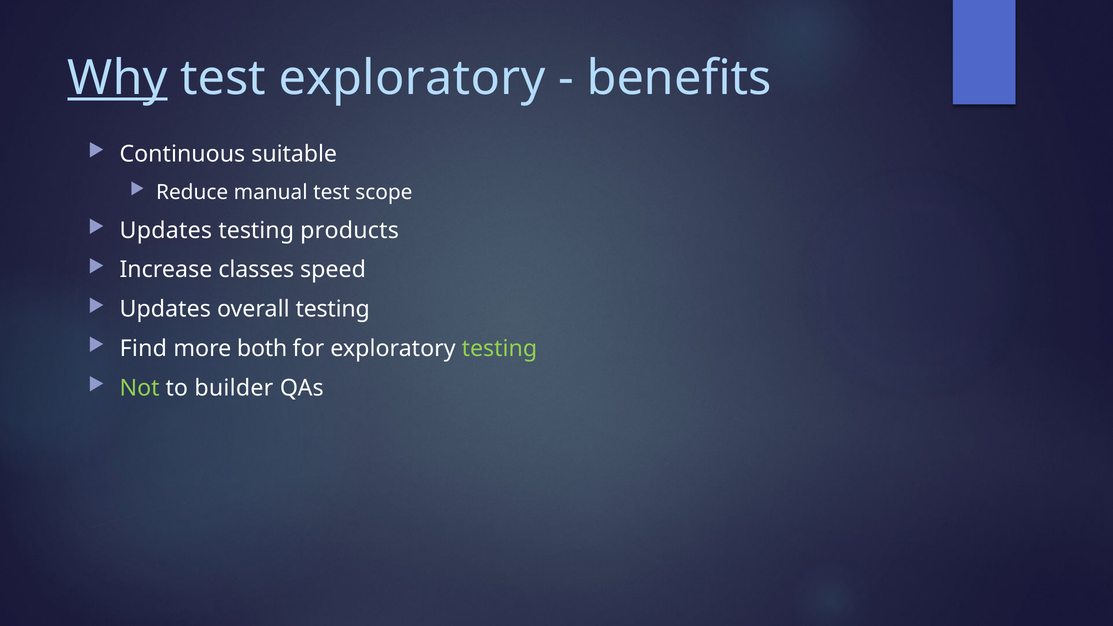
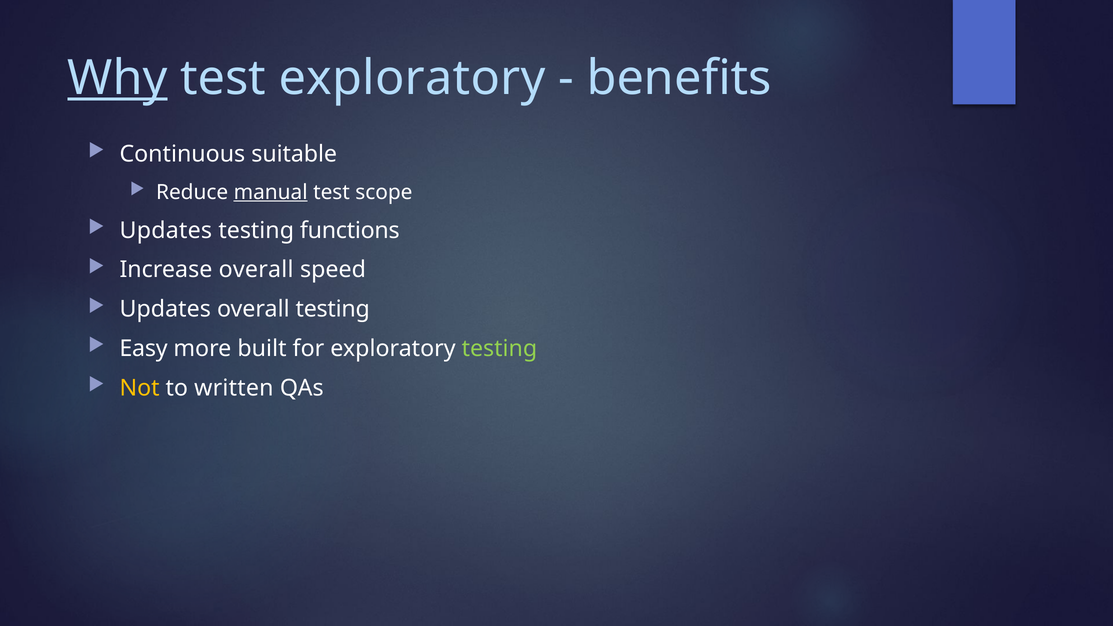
manual underline: none -> present
products: products -> functions
Increase classes: classes -> overall
Find: Find -> Easy
both: both -> built
Not colour: light green -> yellow
builder: builder -> written
